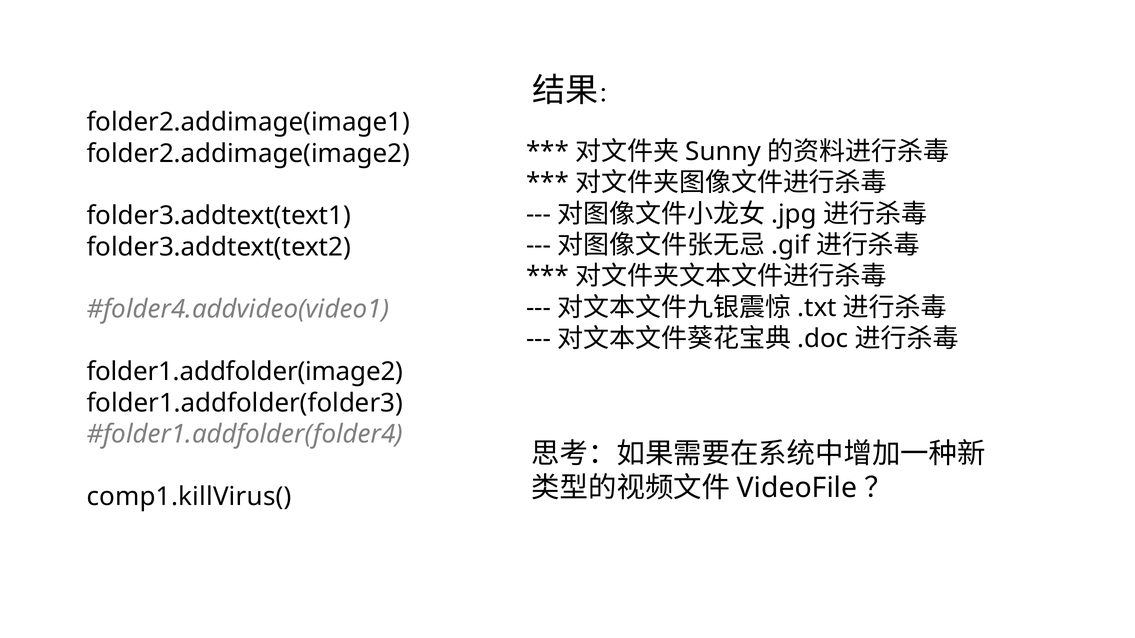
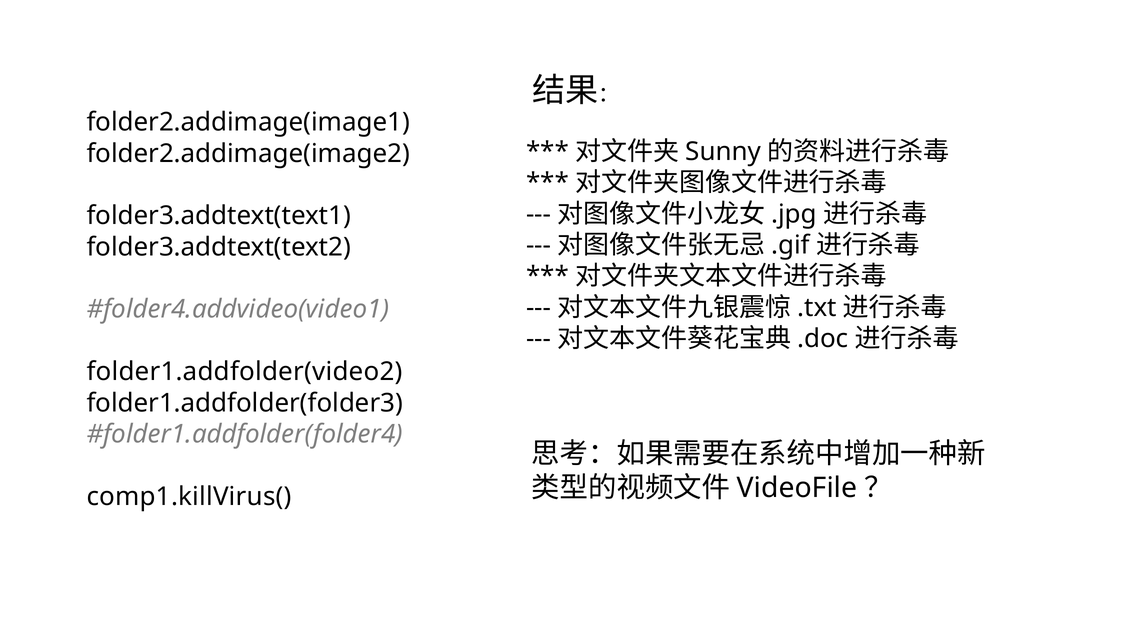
folder1.addfolder(image2: folder1.addfolder(image2 -> folder1.addfolder(video2
